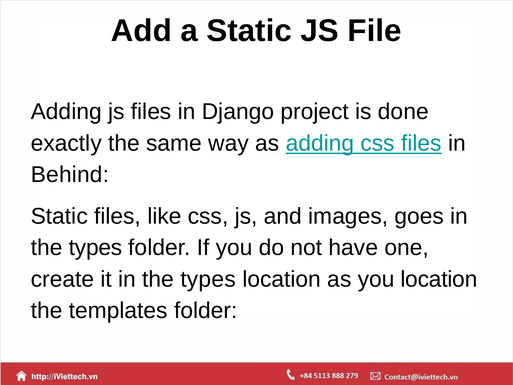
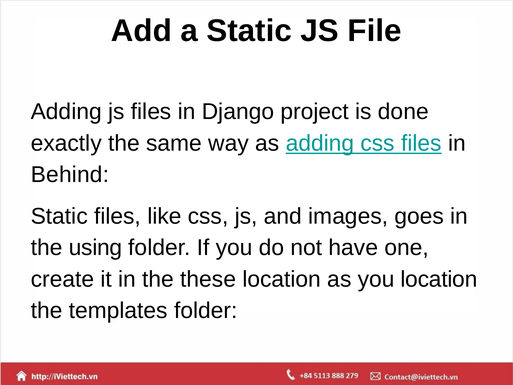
types at (96, 248): types -> using
it in the types: types -> these
